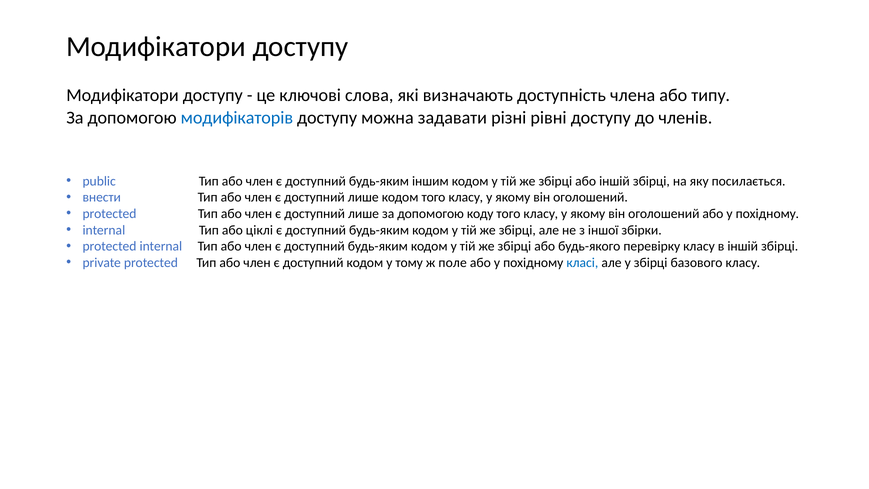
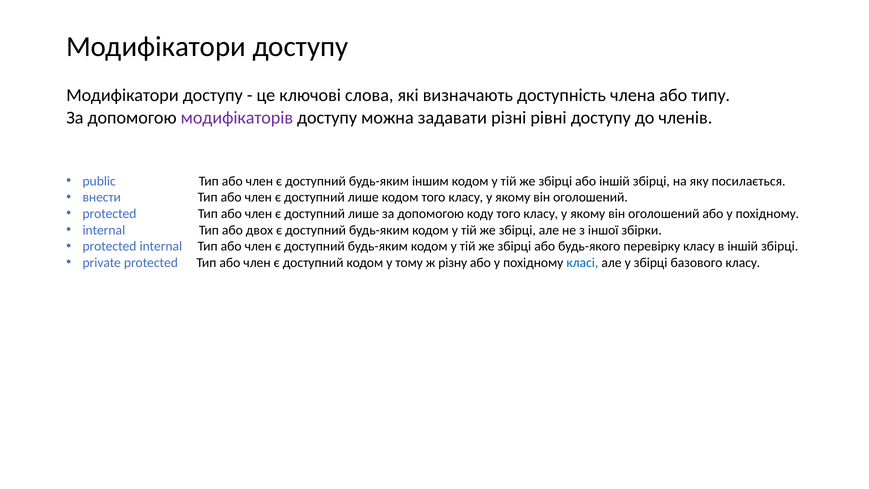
модифікаторів colour: blue -> purple
ціклі: ціклі -> двох
поле: поле -> різну
